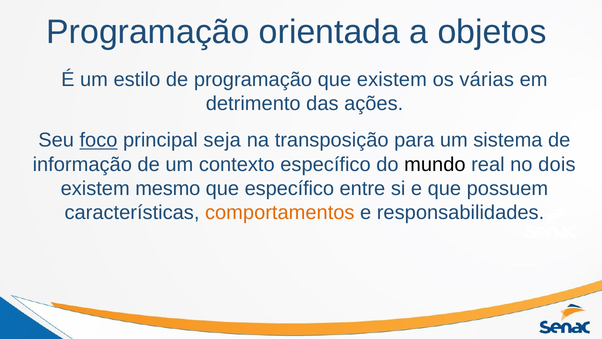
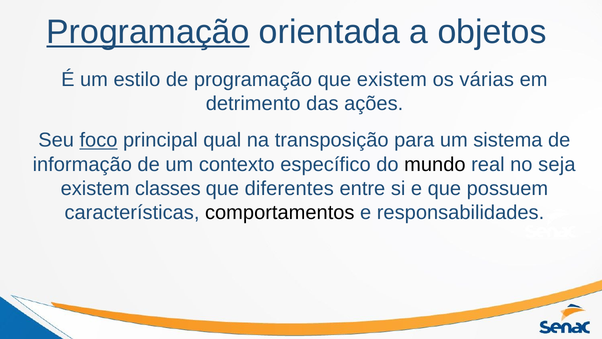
Programação at (148, 32) underline: none -> present
seja: seja -> qual
dois: dois -> seja
mesmo: mesmo -> classes
que específico: específico -> diferentes
comportamentos colour: orange -> black
